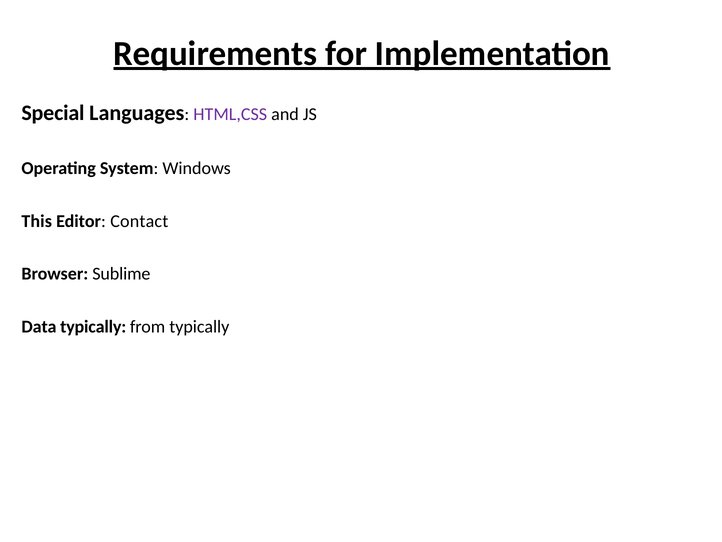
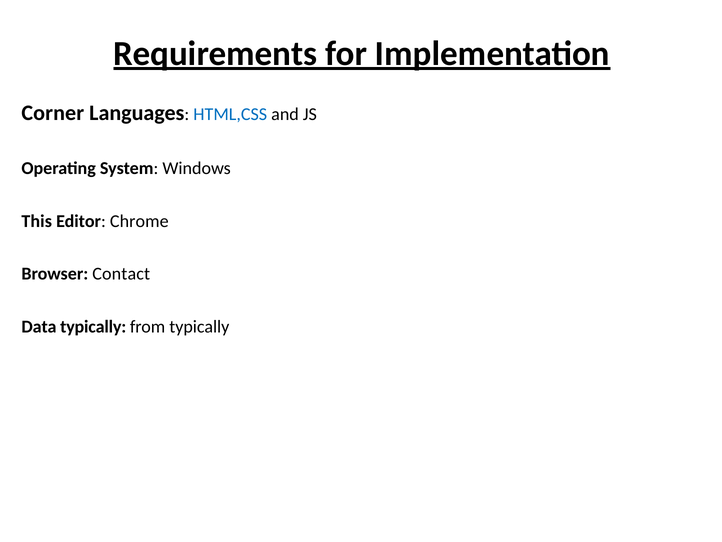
Special: Special -> Corner
HTML,CSS colour: purple -> blue
Contact: Contact -> Chrome
Sublime: Sublime -> Contact
